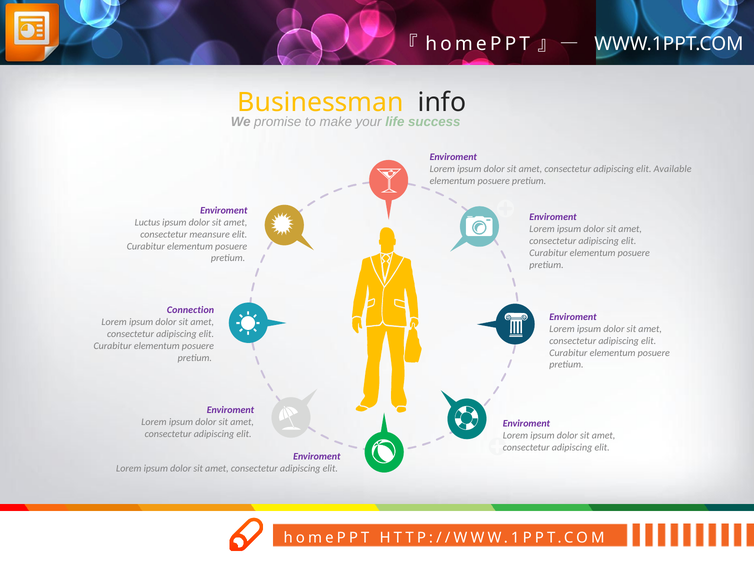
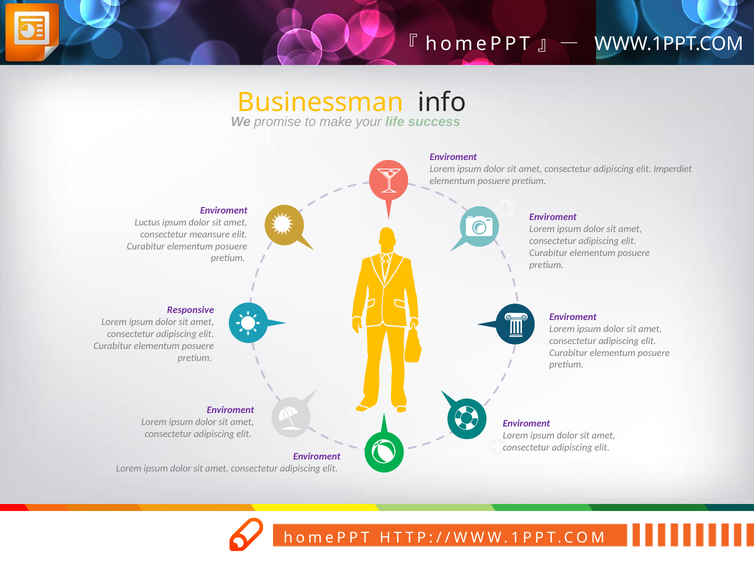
Available: Available -> Imperdiet
Connection: Connection -> Responsive
